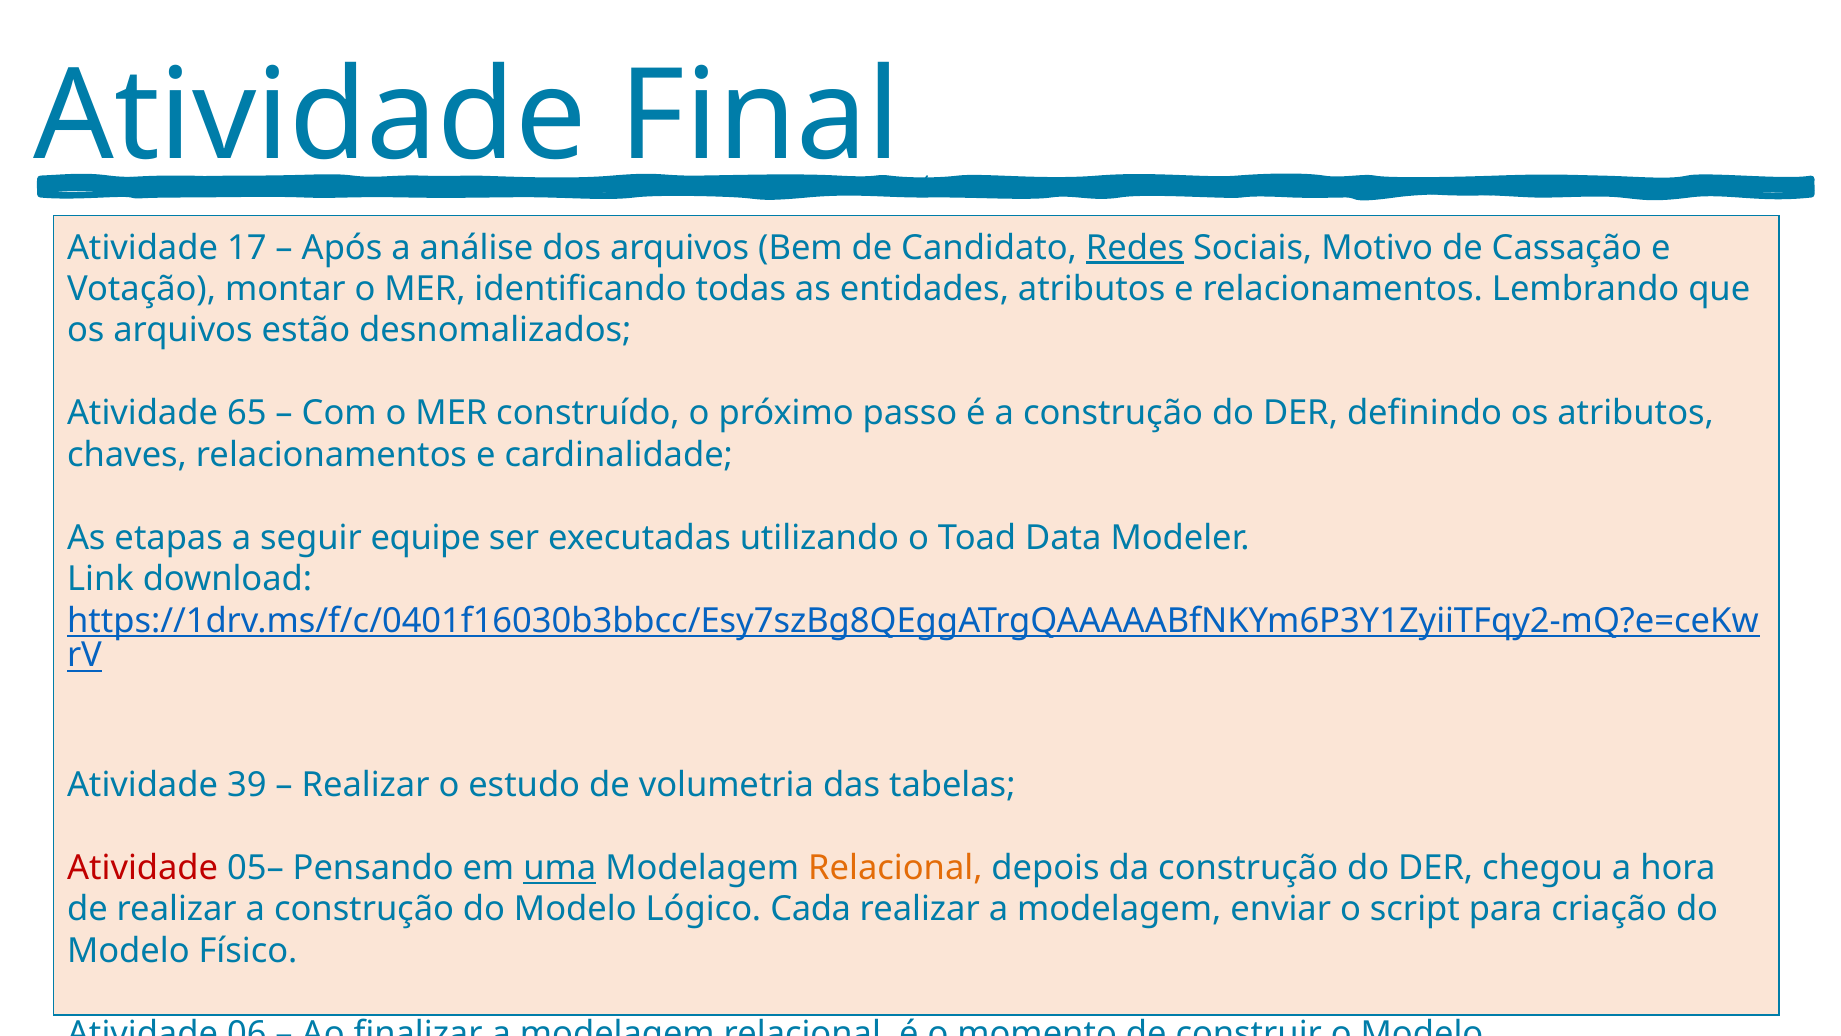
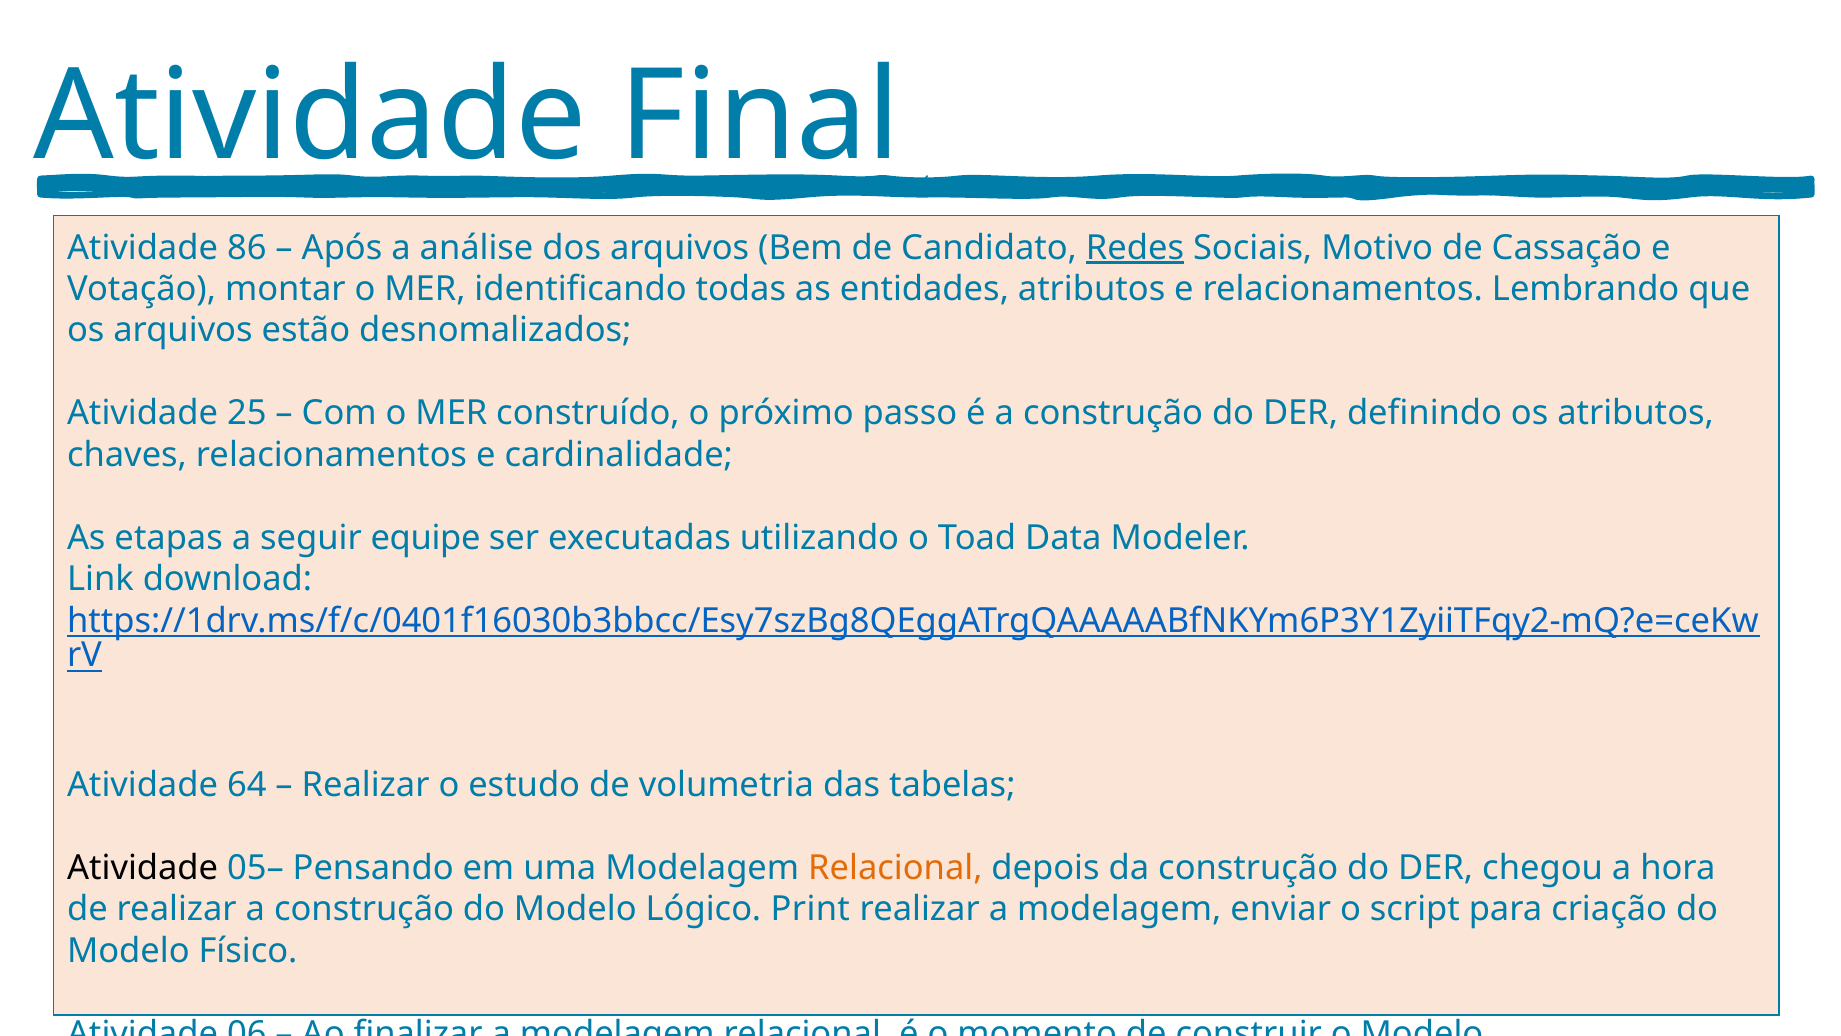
17: 17 -> 86
65: 65 -> 25
39: 39 -> 64
Atividade at (143, 868) colour: red -> black
uma at (560, 868) underline: present -> none
Cada: Cada -> Print
